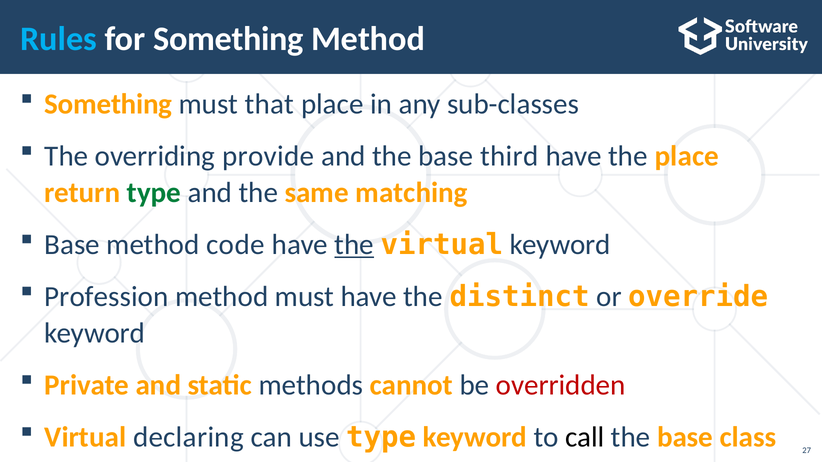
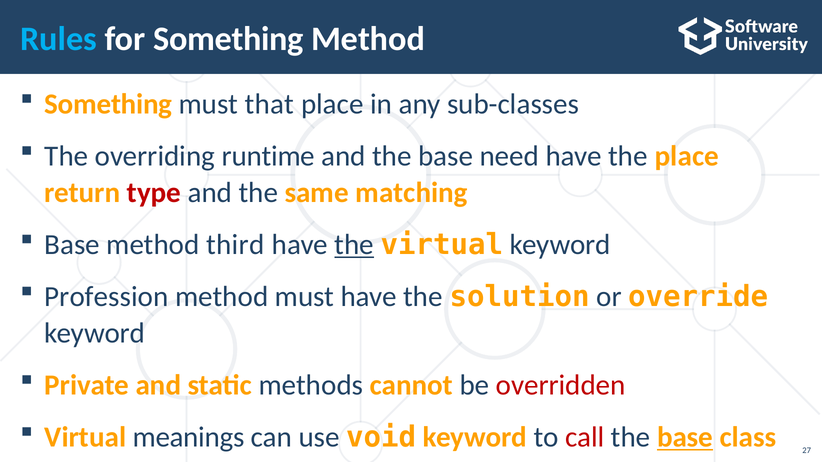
provide: provide -> runtime
third: third -> need
type at (154, 193) colour: green -> red
code: code -> third
distinct: distinct -> solution
declaring: declaring -> meanings
use type: type -> void
call colour: black -> red
base at (685, 438) underline: none -> present
